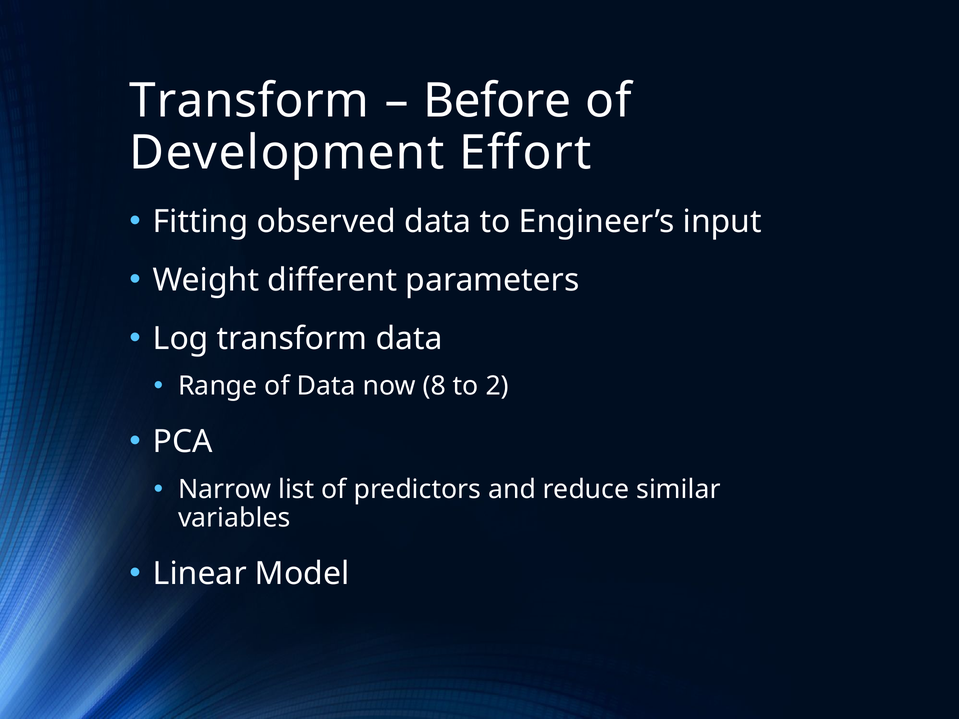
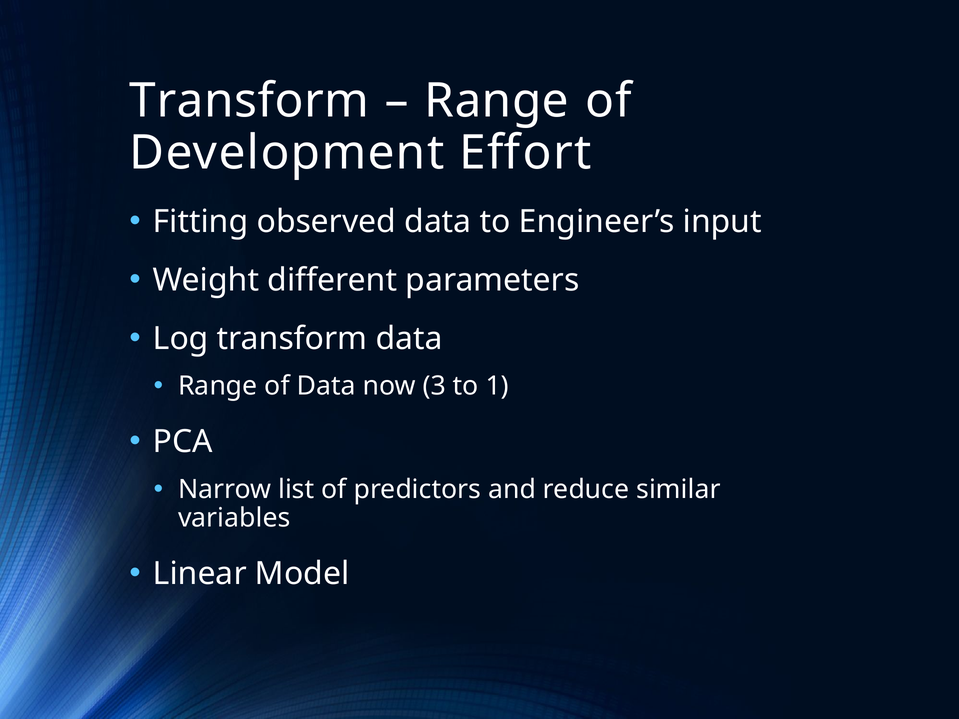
Before at (497, 101): Before -> Range
8: 8 -> 3
2: 2 -> 1
